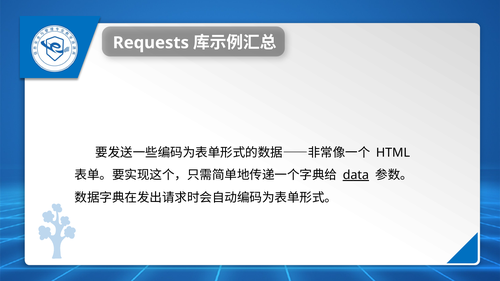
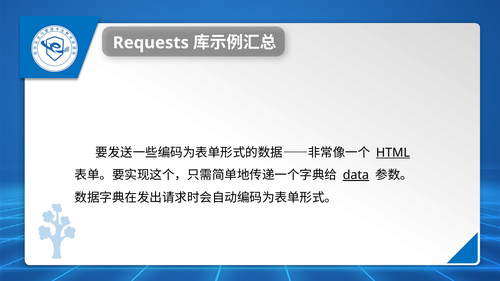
HTML underline: none -> present
